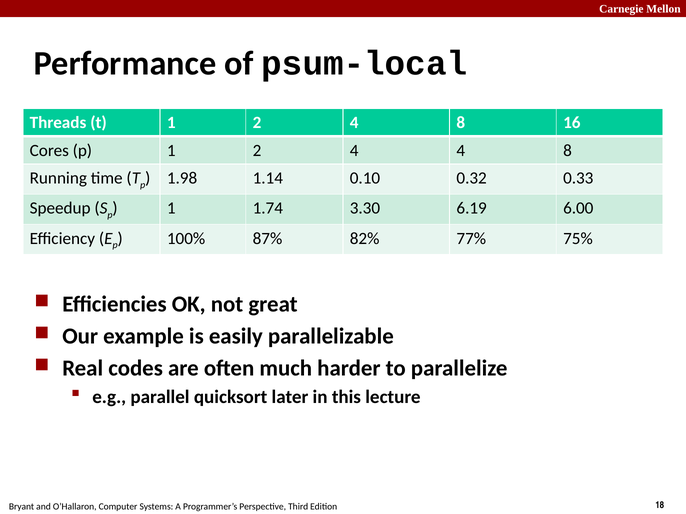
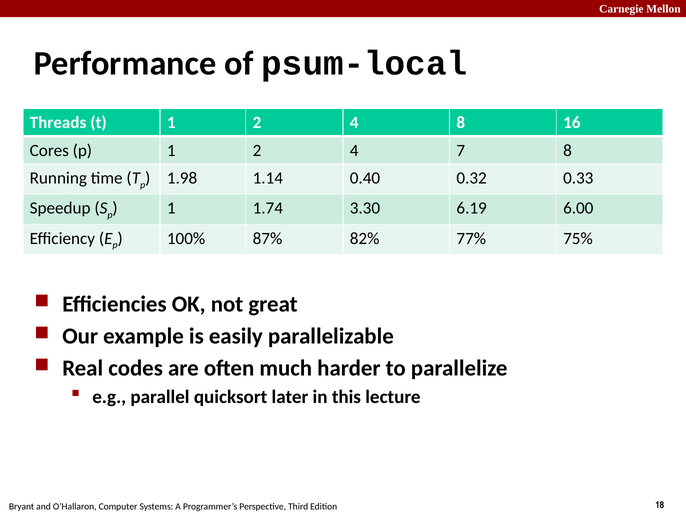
4 4: 4 -> 7
0.10: 0.10 -> 0.40
